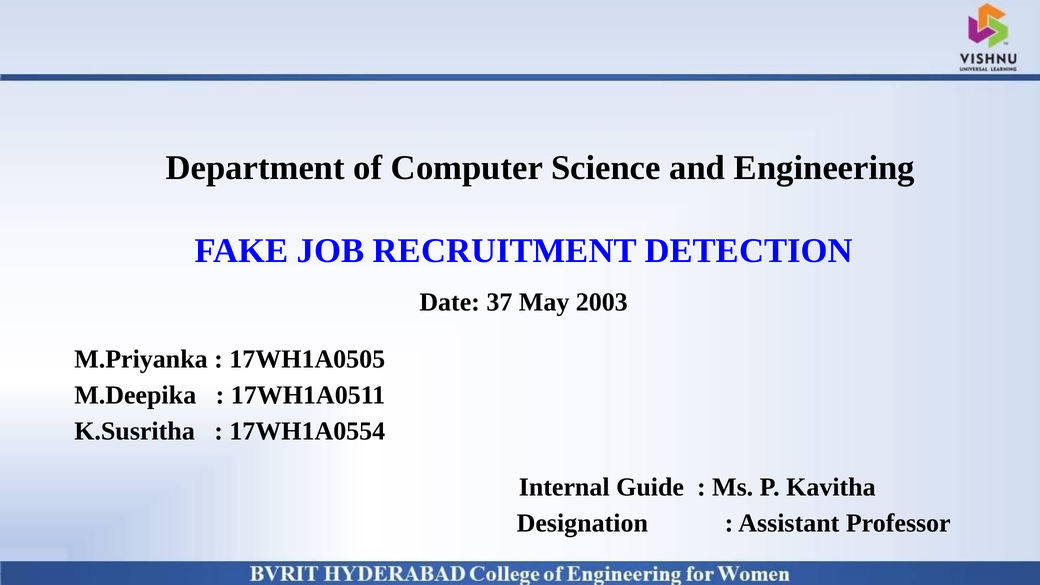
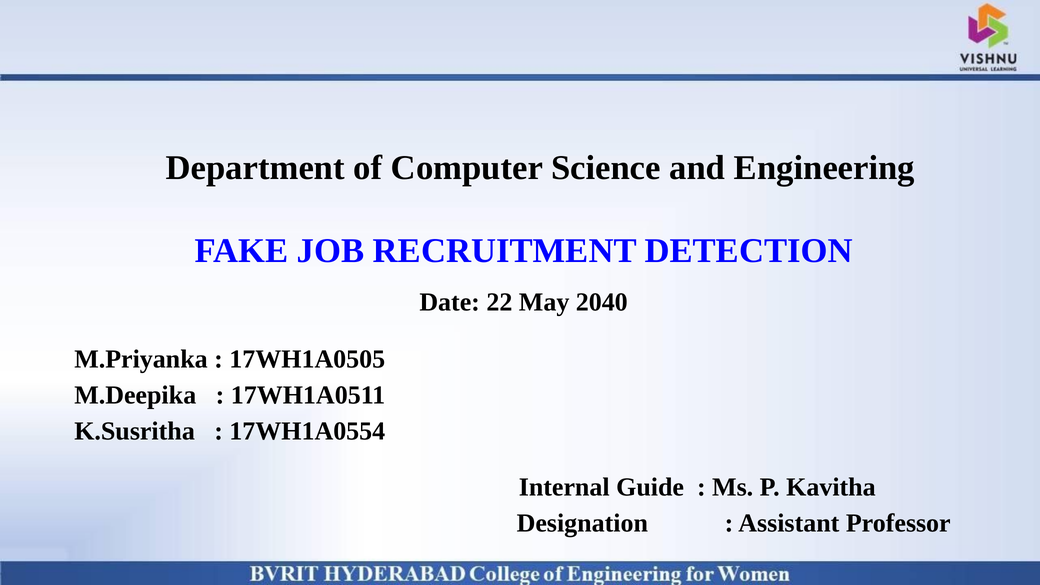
37: 37 -> 22
2003: 2003 -> 2040
